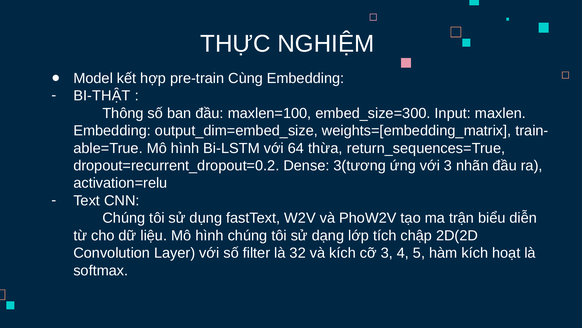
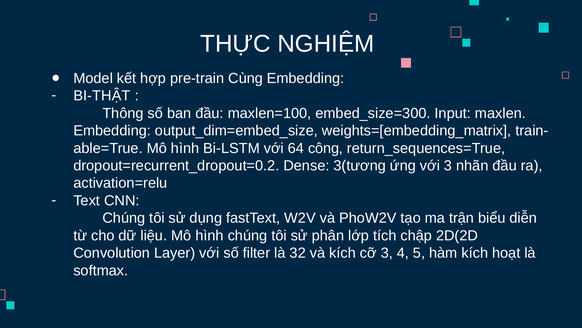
thừa: thừa -> công
dạng: dạng -> phân
